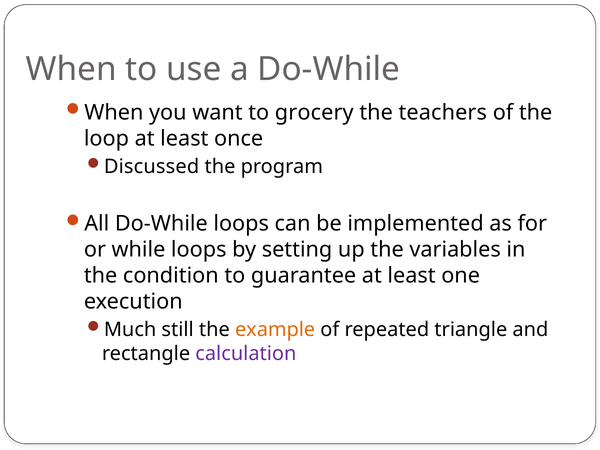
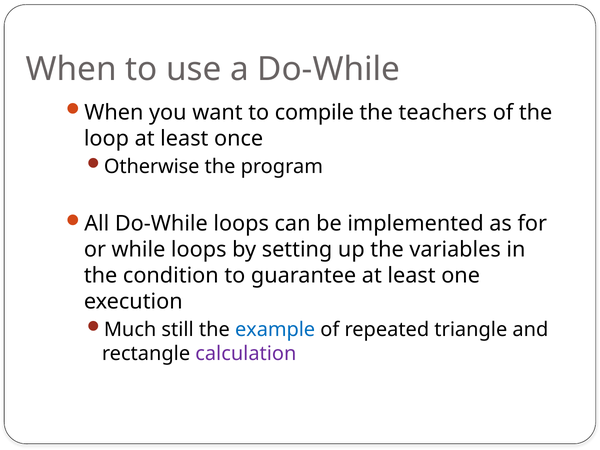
grocery: grocery -> compile
Discussed: Discussed -> Otherwise
example colour: orange -> blue
